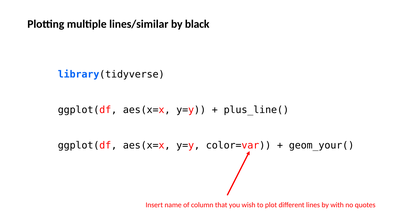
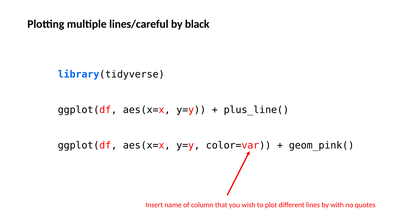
lines/similar: lines/similar -> lines/careful
geom_your(: geom_your( -> geom_pink(
